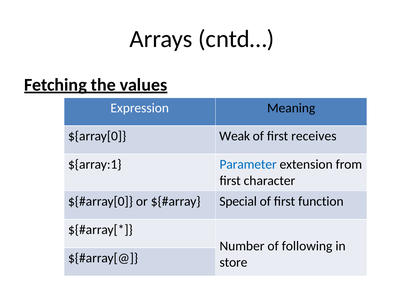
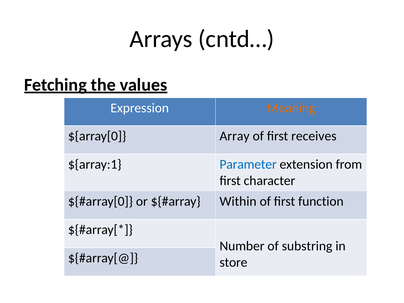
Meaning colour: black -> orange
Weak: Weak -> Array
Special: Special -> Within
following: following -> substring
